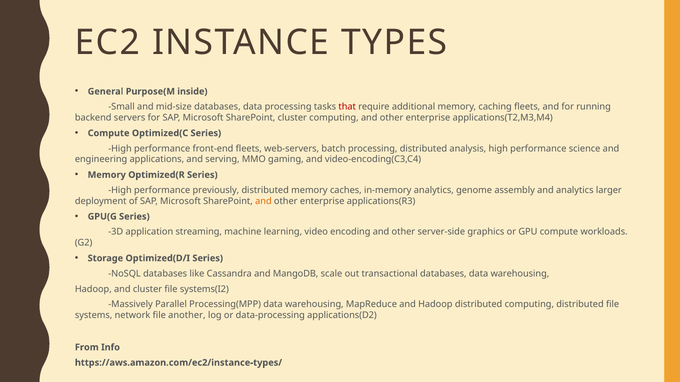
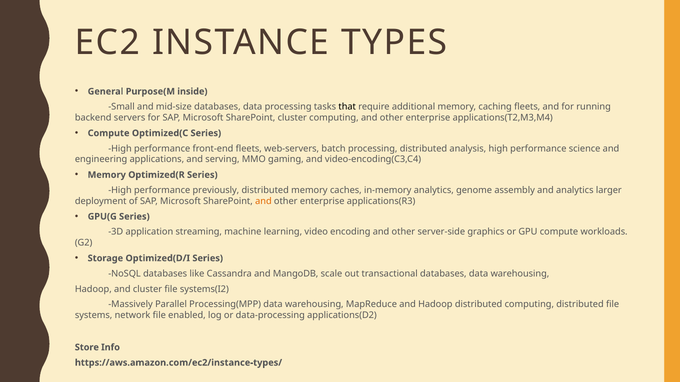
that colour: red -> black
another: another -> enabled
From: From -> Store
